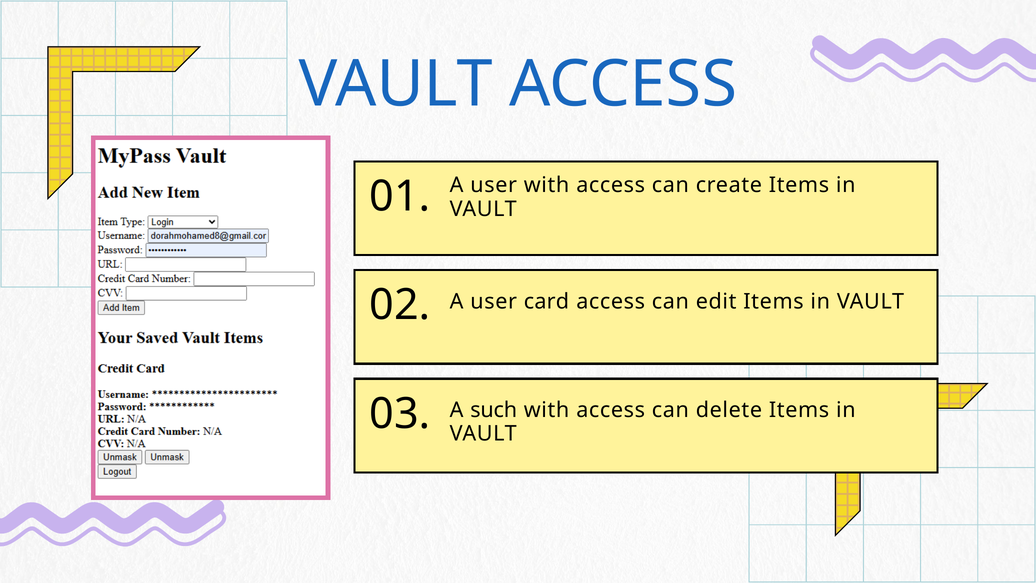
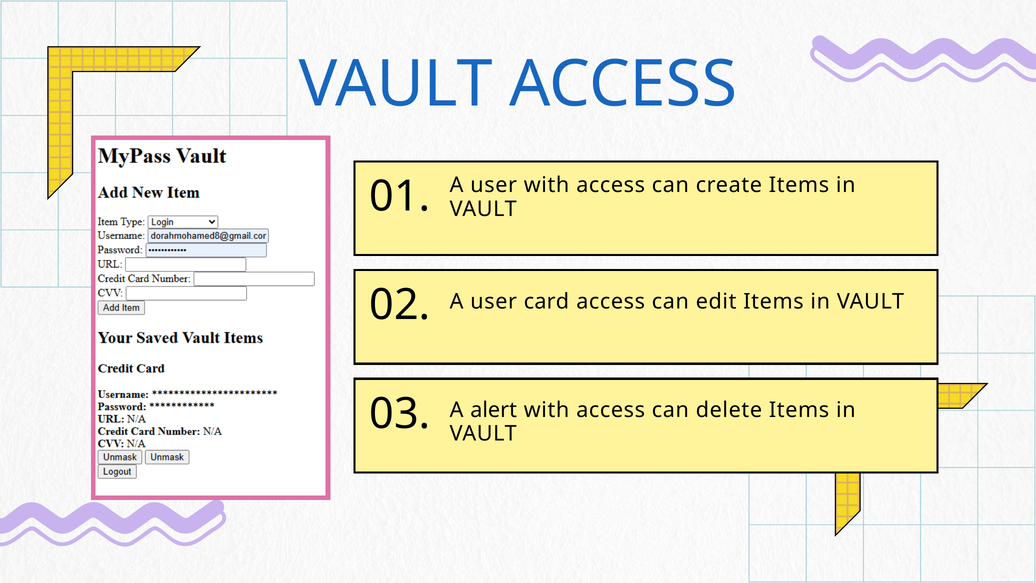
such: such -> alert
